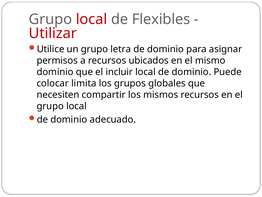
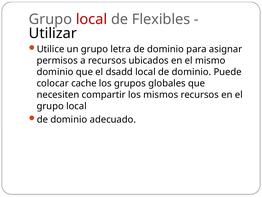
Utilizar colour: red -> black
incluir: incluir -> dsadd
limita: limita -> cache
